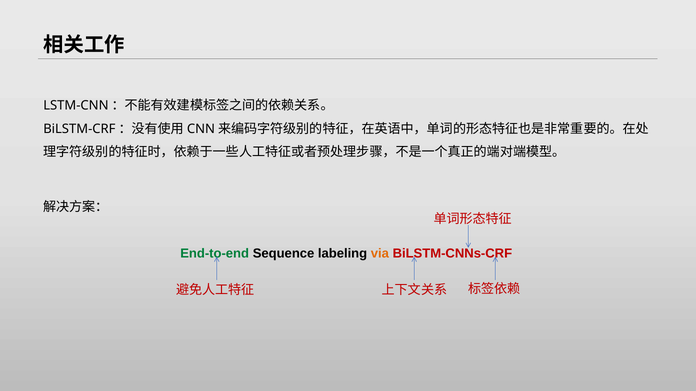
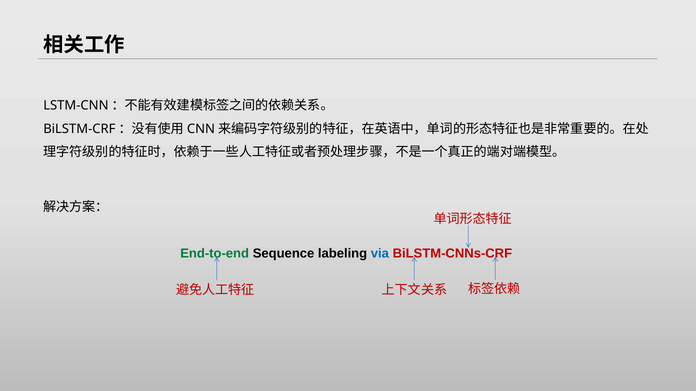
via colour: orange -> blue
